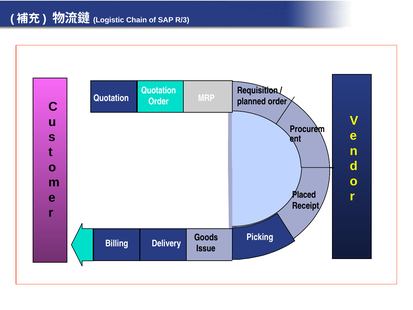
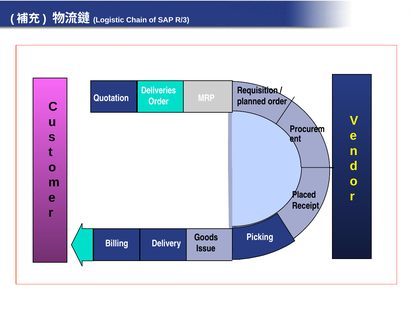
Quotation at (159, 90): Quotation -> Deliveries
